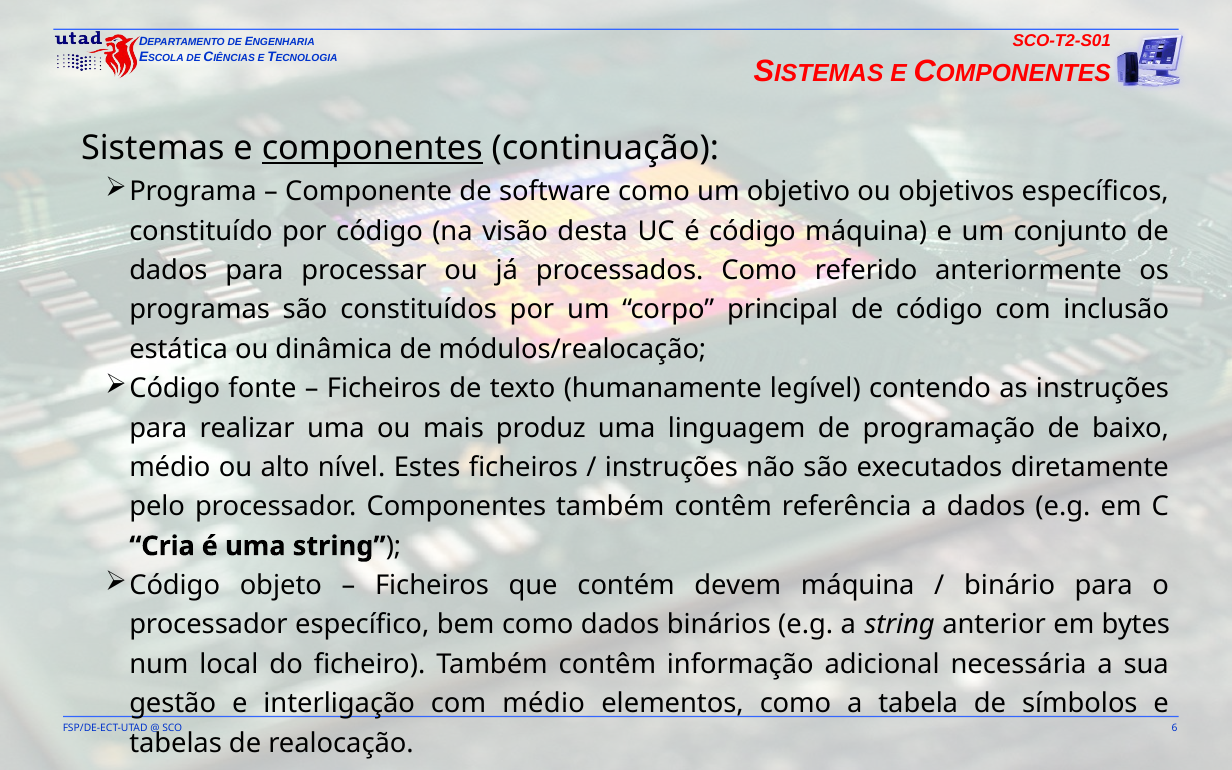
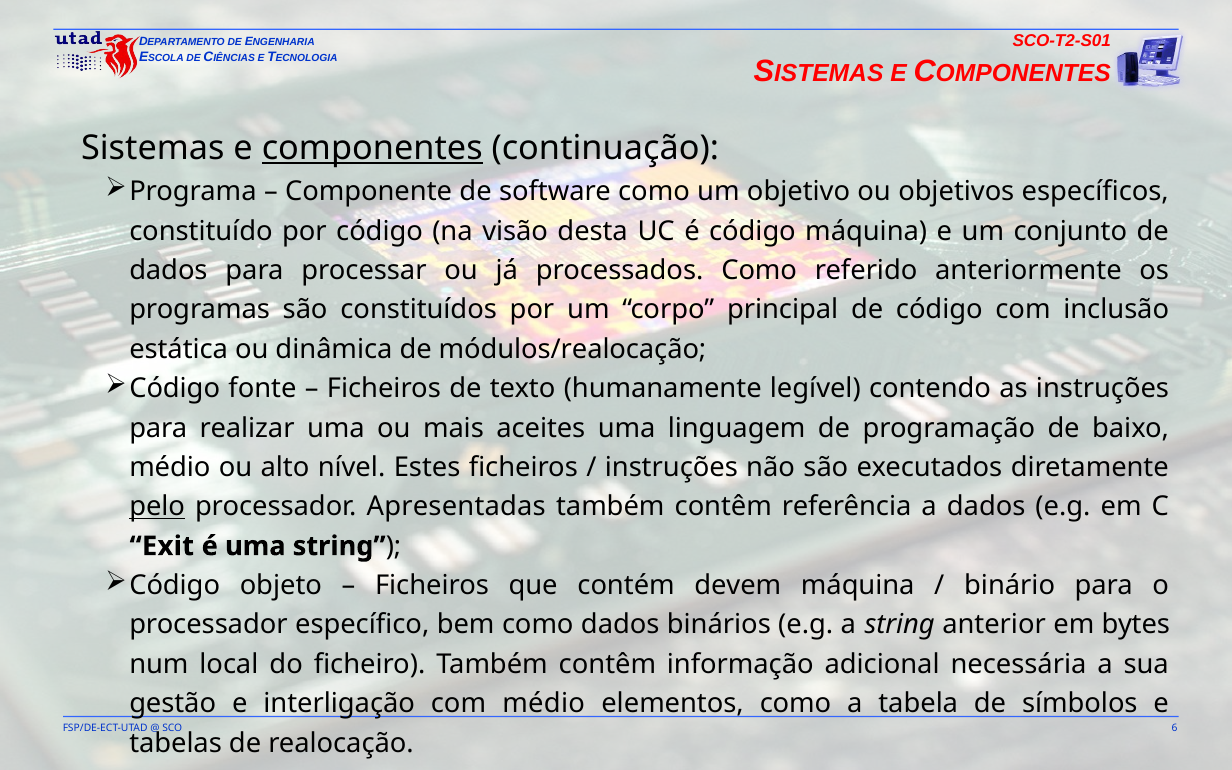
produz: produz -> aceites
pelo underline: none -> present
processador Componentes: Componentes -> Apresentadas
Cria: Cria -> Exit
